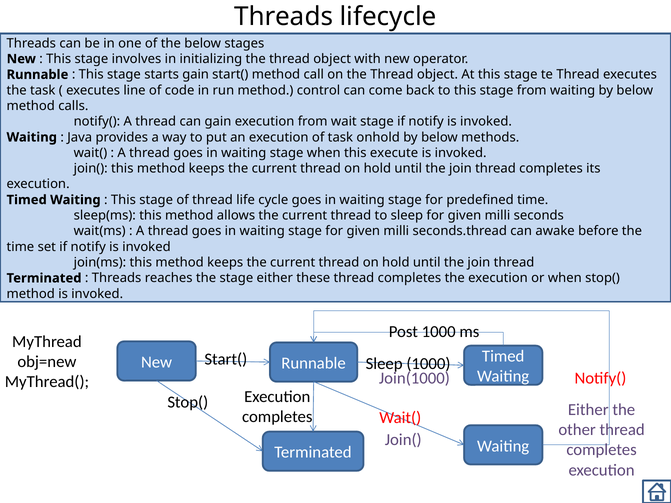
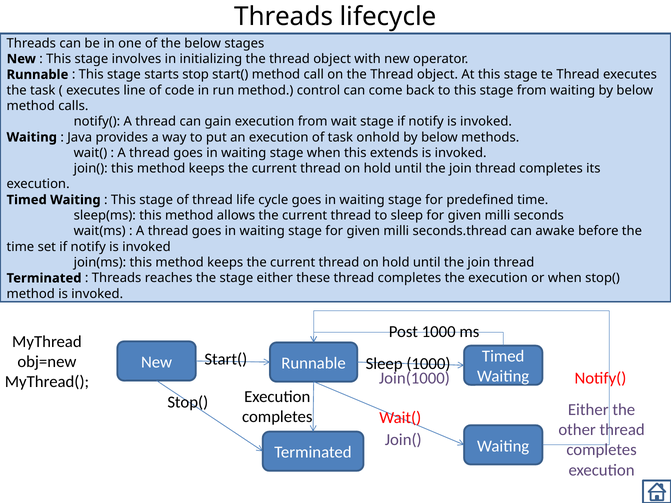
starts gain: gain -> stop
execute: execute -> extends
